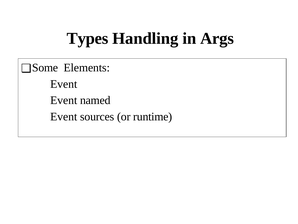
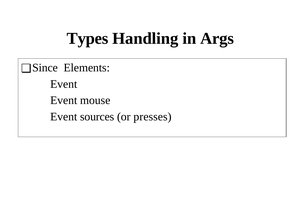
Some: Some -> Since
named: named -> mouse
runtime: runtime -> presses
